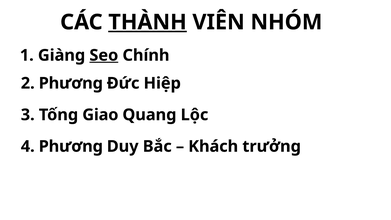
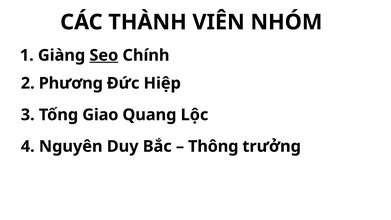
THÀNH underline: present -> none
4 Phương: Phương -> Nguyên
Khách: Khách -> Thông
